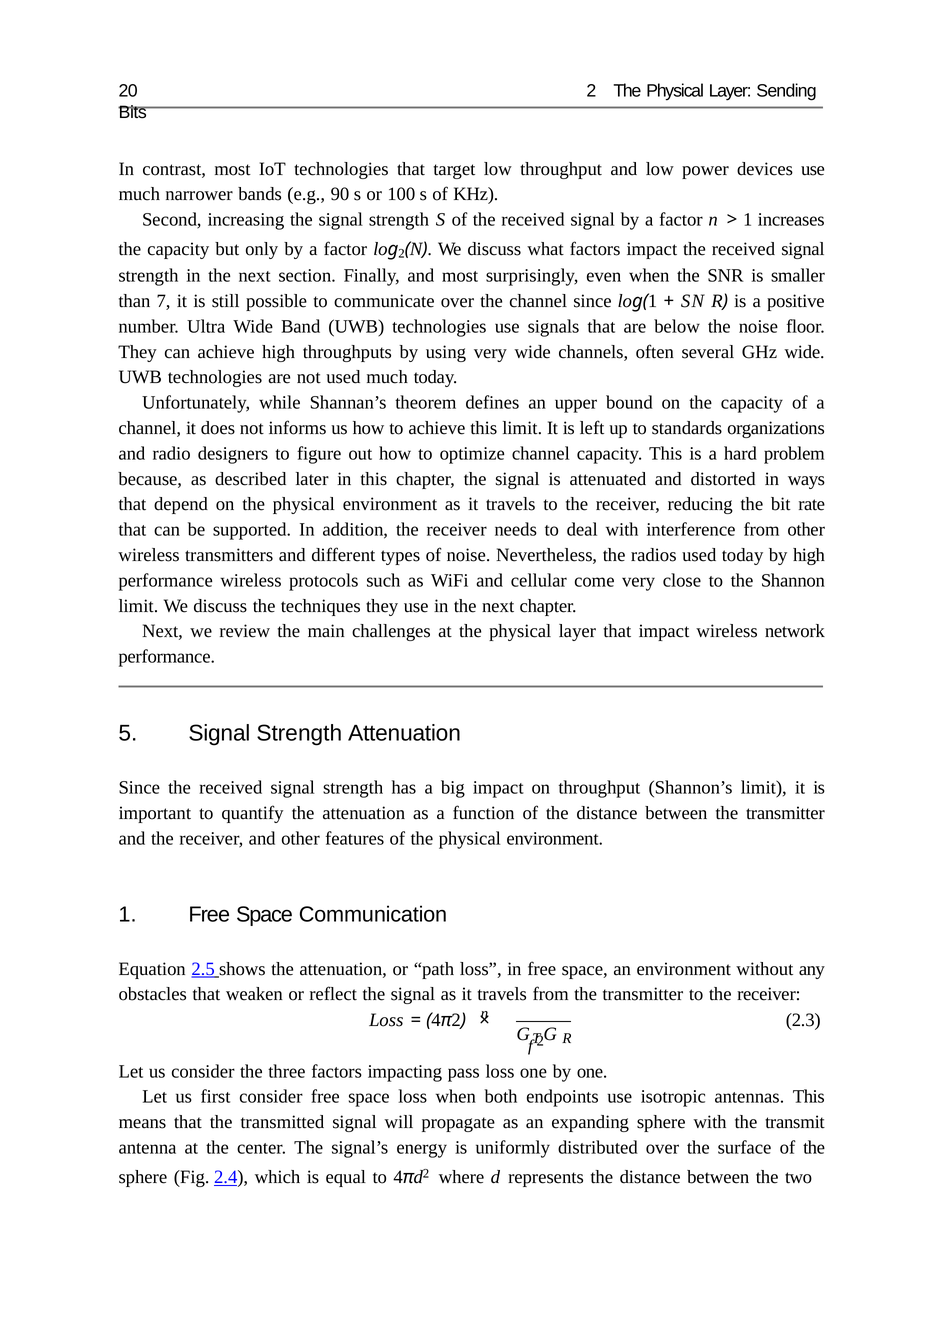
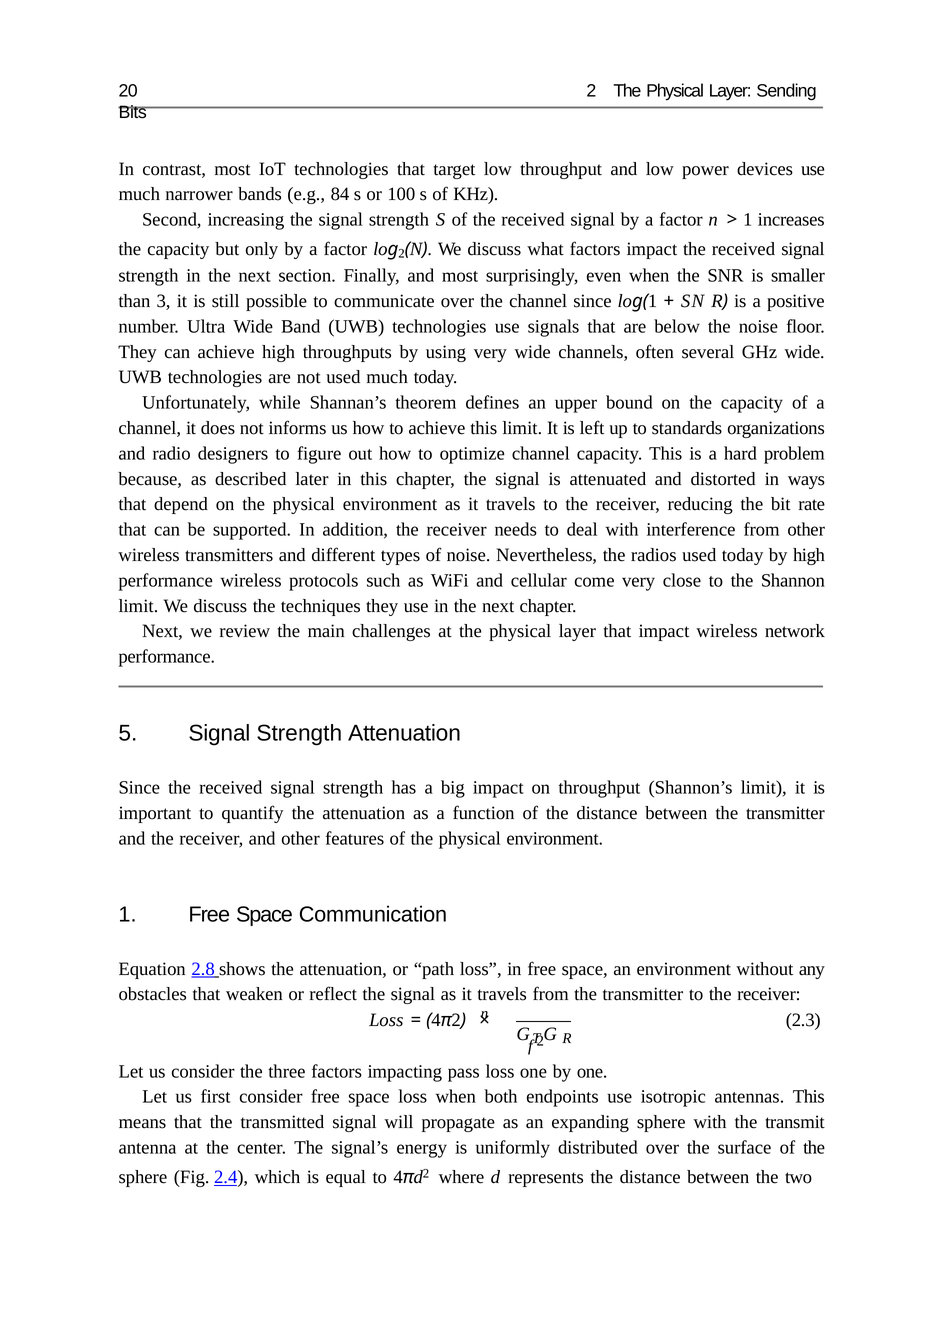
90: 90 -> 84
7: 7 -> 3
2.5: 2.5 -> 2.8
